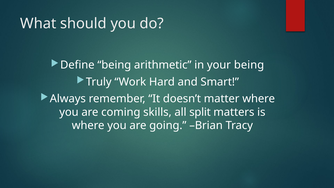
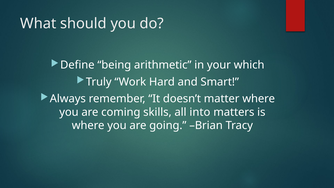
your being: being -> which
split: split -> into
